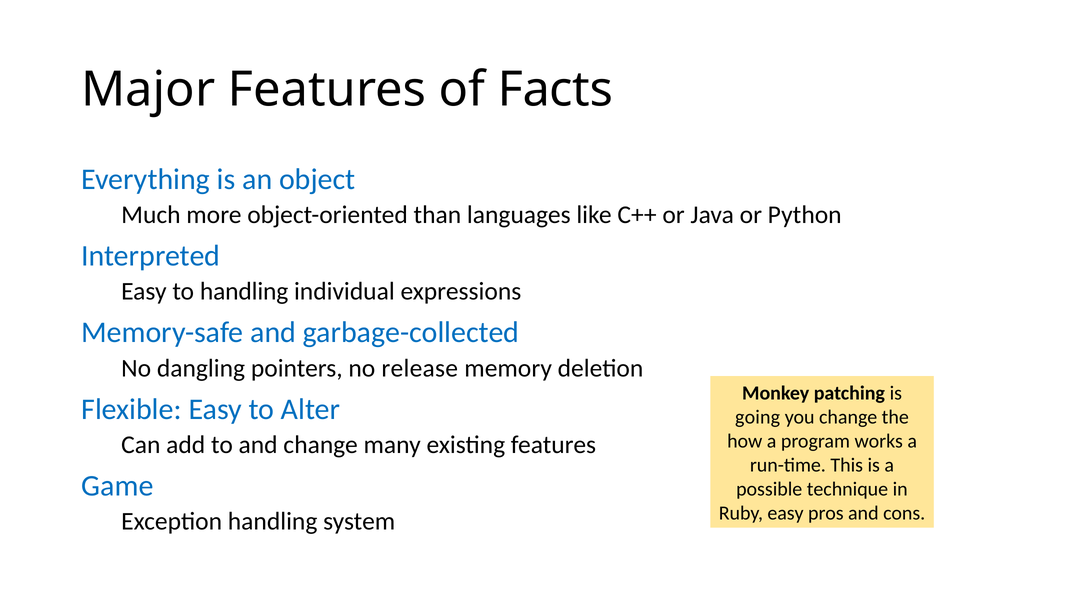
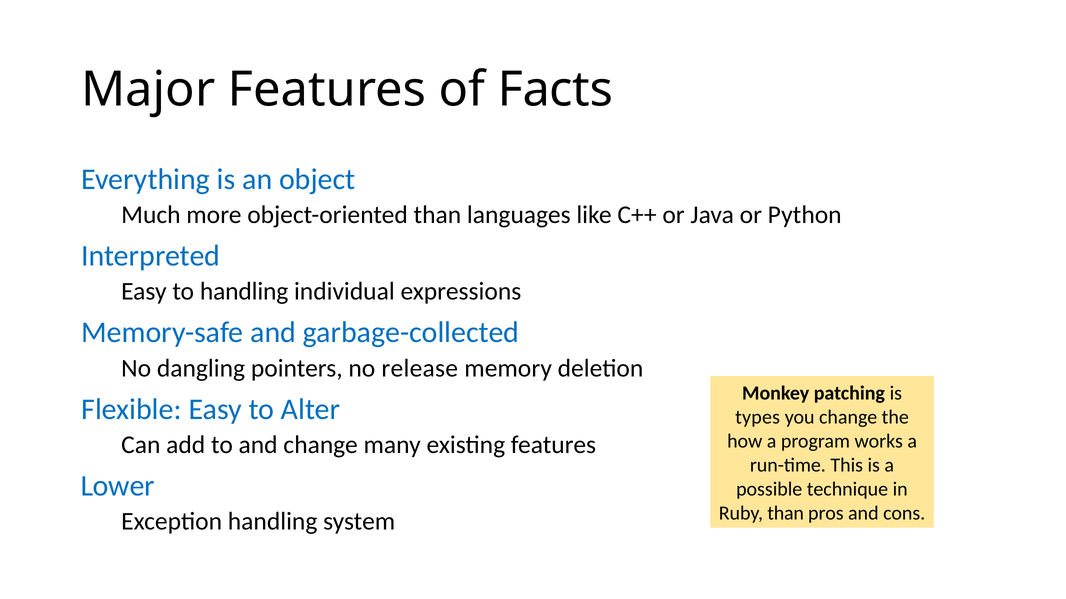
going: going -> types
Game: Game -> Lower
Ruby easy: easy -> than
